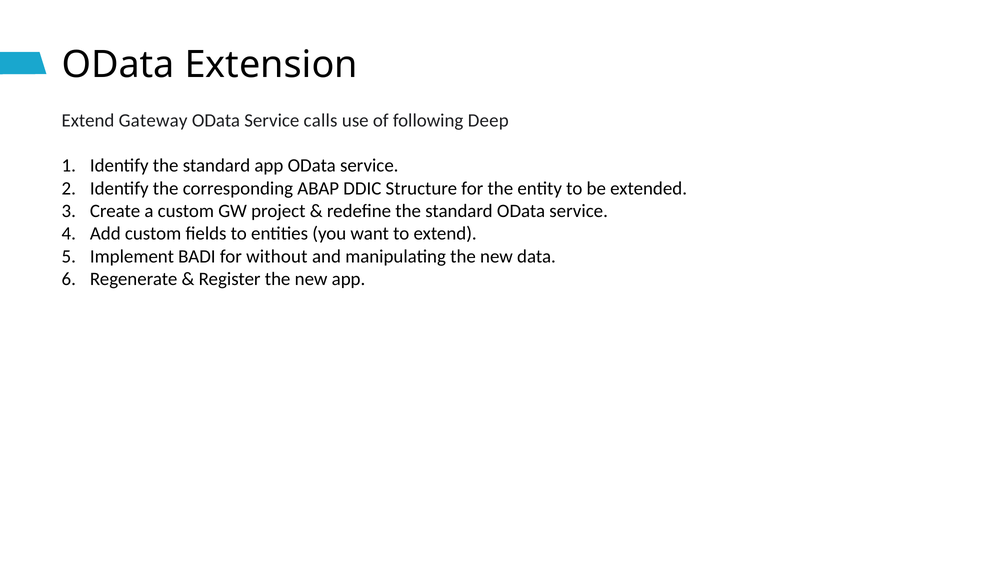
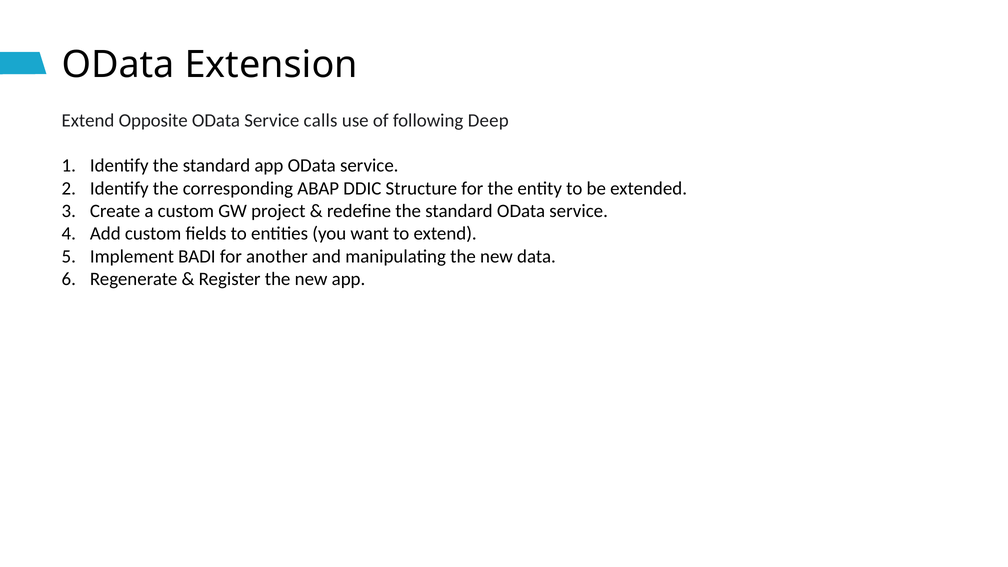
Gateway: Gateway -> Opposite
without: without -> another
